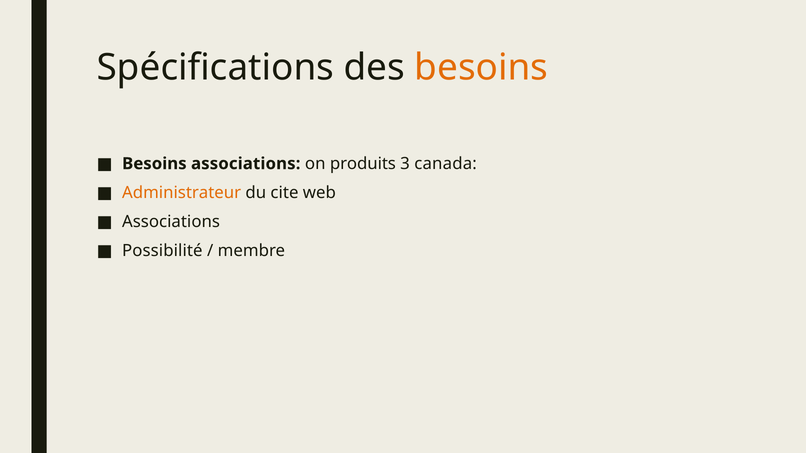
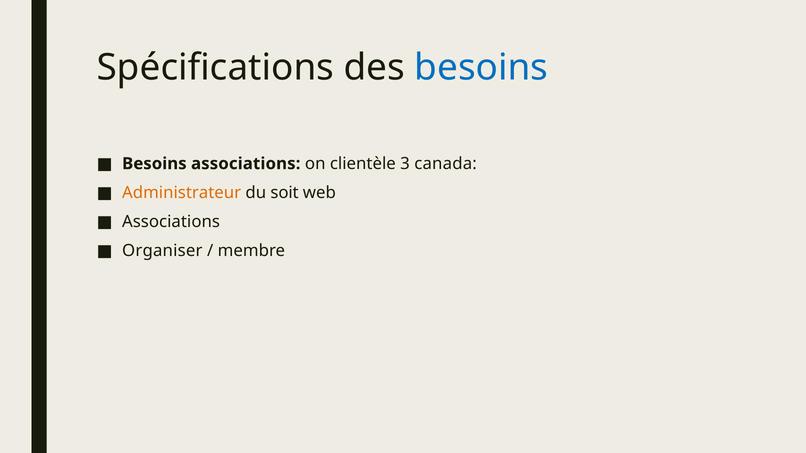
besoins at (481, 68) colour: orange -> blue
produits: produits -> clientèle
cite: cite -> soit
Possibilité: Possibilité -> Organiser
